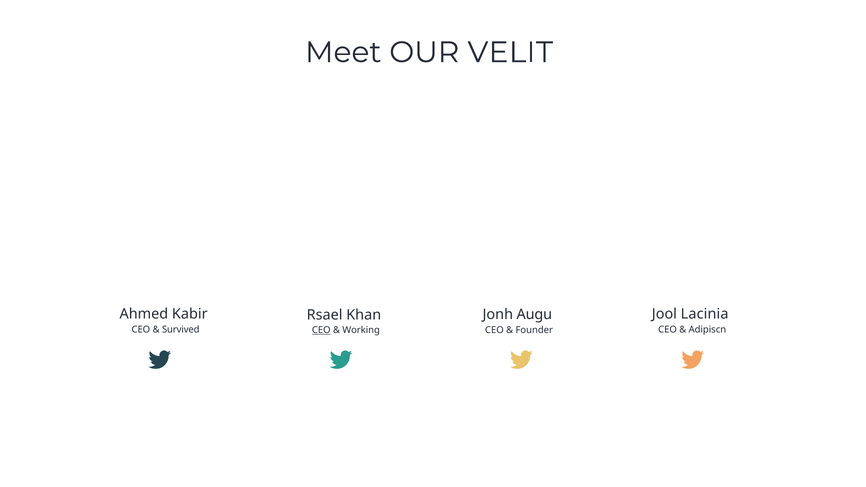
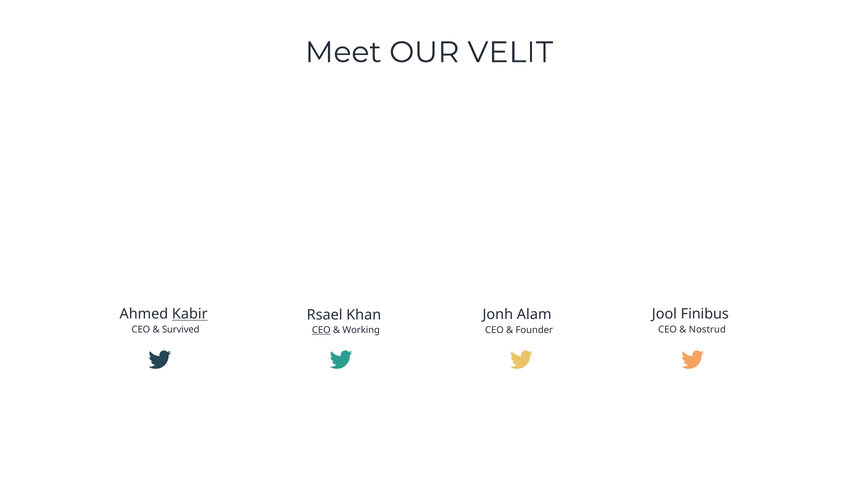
Kabir underline: none -> present
Lacinia: Lacinia -> Finibus
Augu: Augu -> Alam
Adipiscn: Adipiscn -> Nostrud
